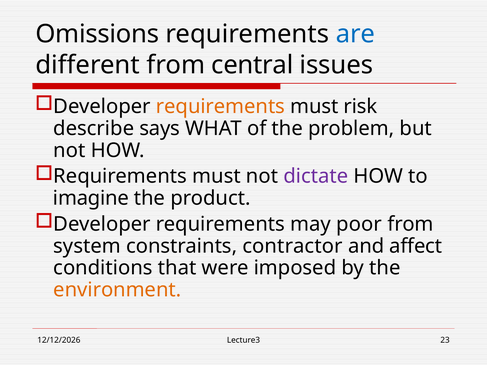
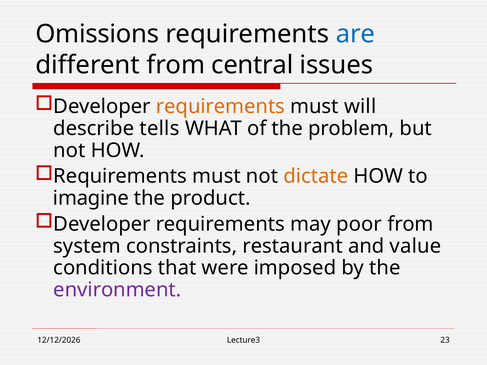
risk: risk -> will
says: says -> tells
dictate colour: purple -> orange
contractor: contractor -> restaurant
affect: affect -> value
environment colour: orange -> purple
